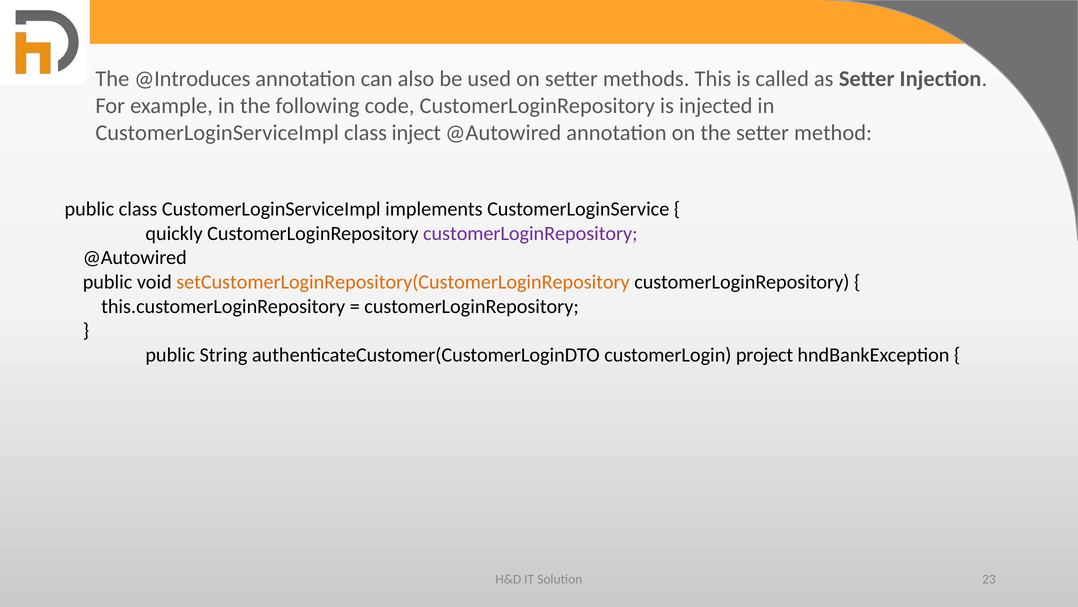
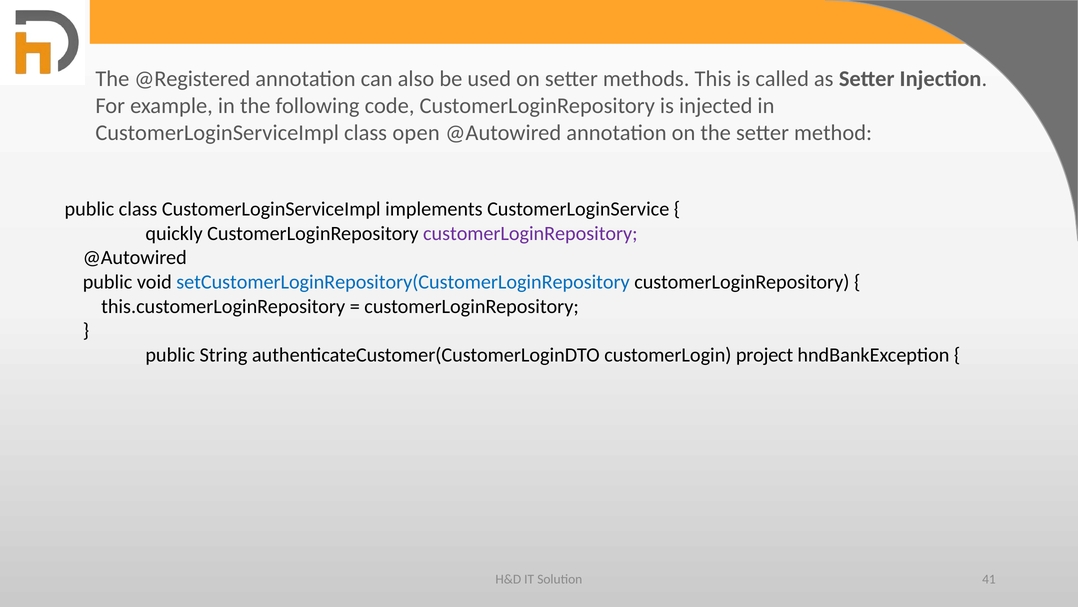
@Introduces: @Introduces -> @Registered
inject: inject -> open
setCustomerLoginRepository(CustomerLoginRepository colour: orange -> blue
23: 23 -> 41
